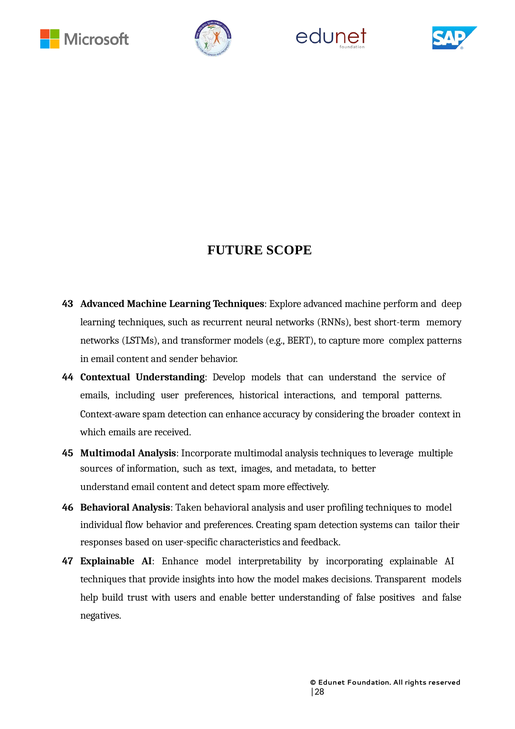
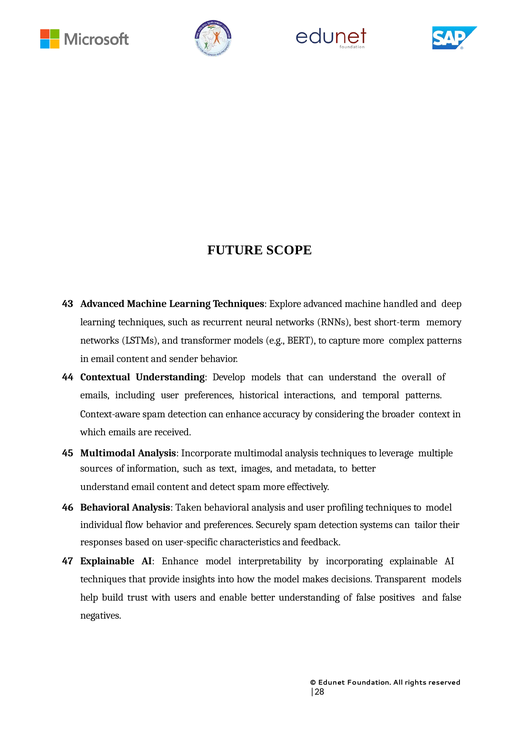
perform: perform -> handled
service: service -> overall
Creating: Creating -> Securely
